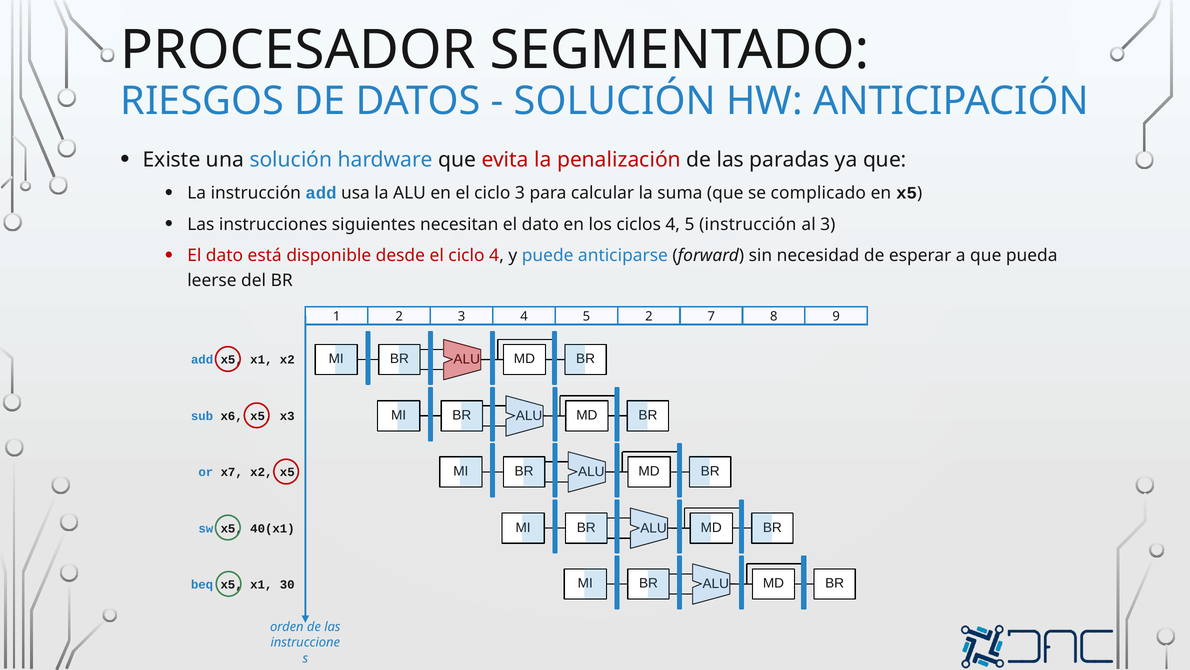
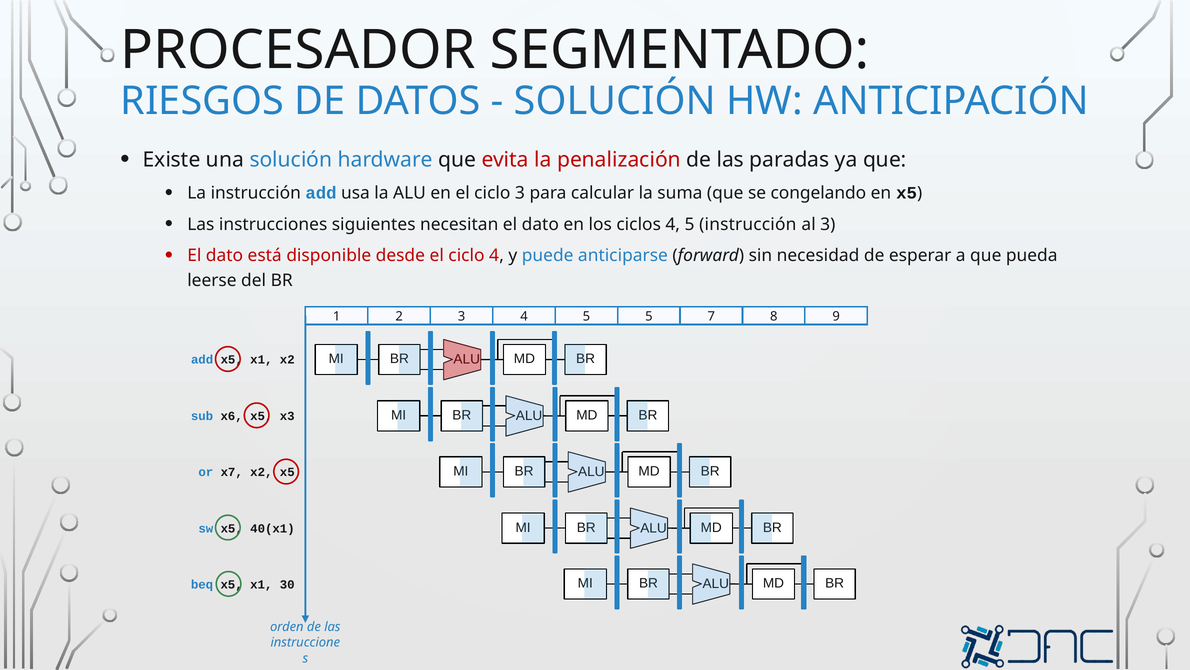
complicado: complicado -> congelando
5 2: 2 -> 5
